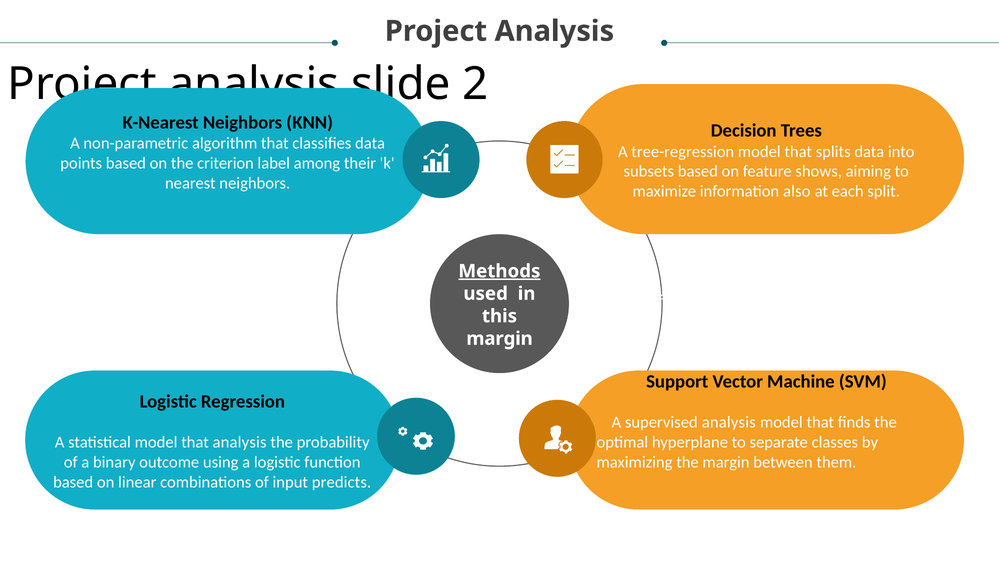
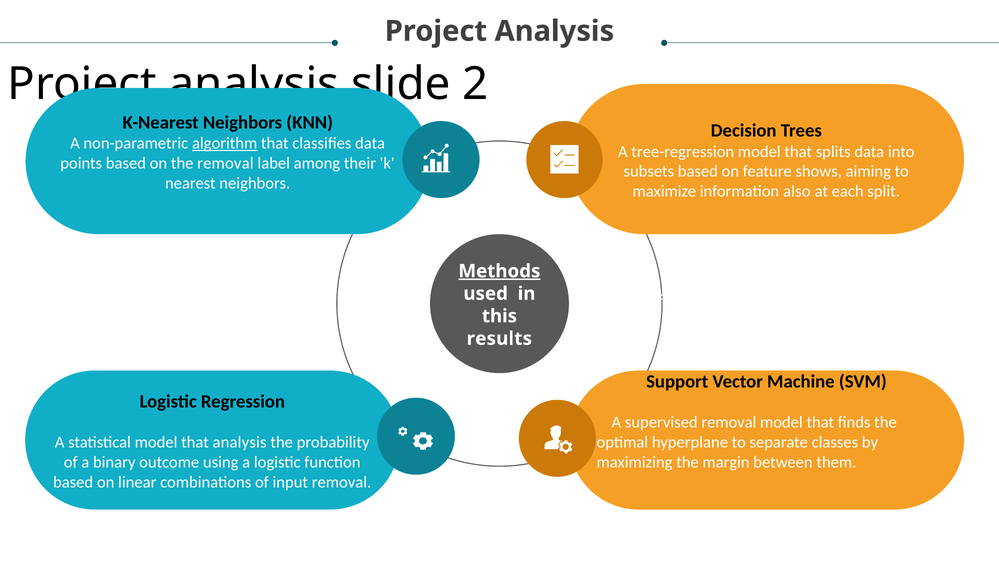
algorithm underline: none -> present
the criterion: criterion -> removal
margin at (500, 339): margin -> results
supervised analysis: analysis -> removal
input predicts: predicts -> removal
